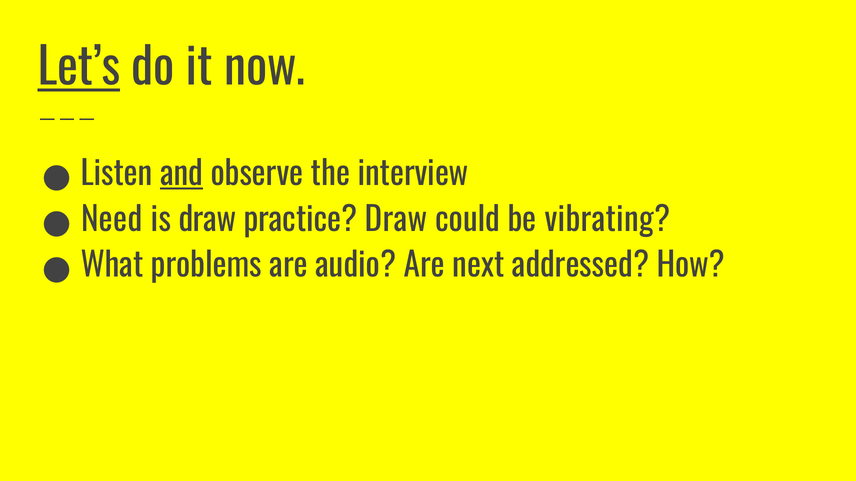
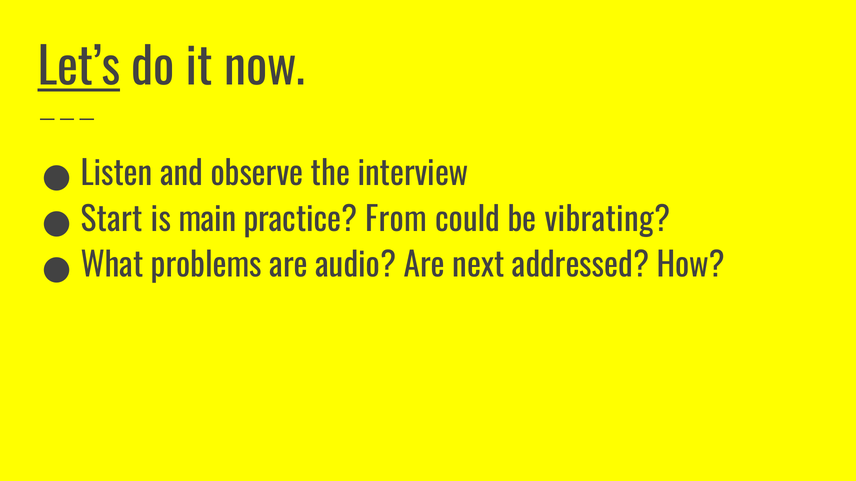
and underline: present -> none
Need: Need -> Start
is draw: draw -> main
practice Draw: Draw -> From
